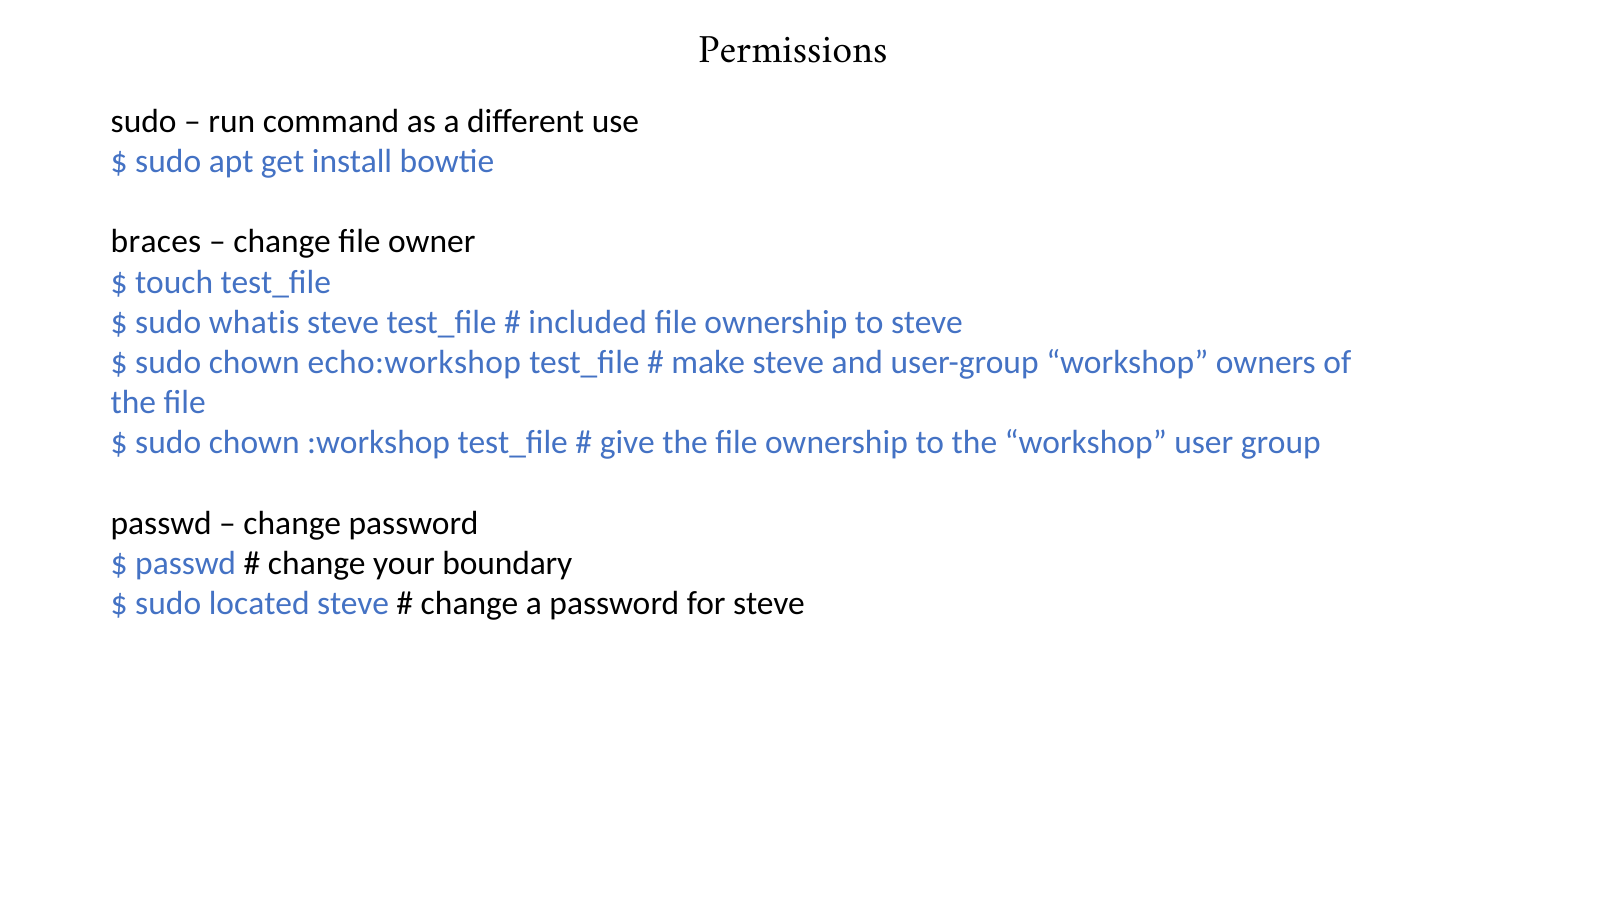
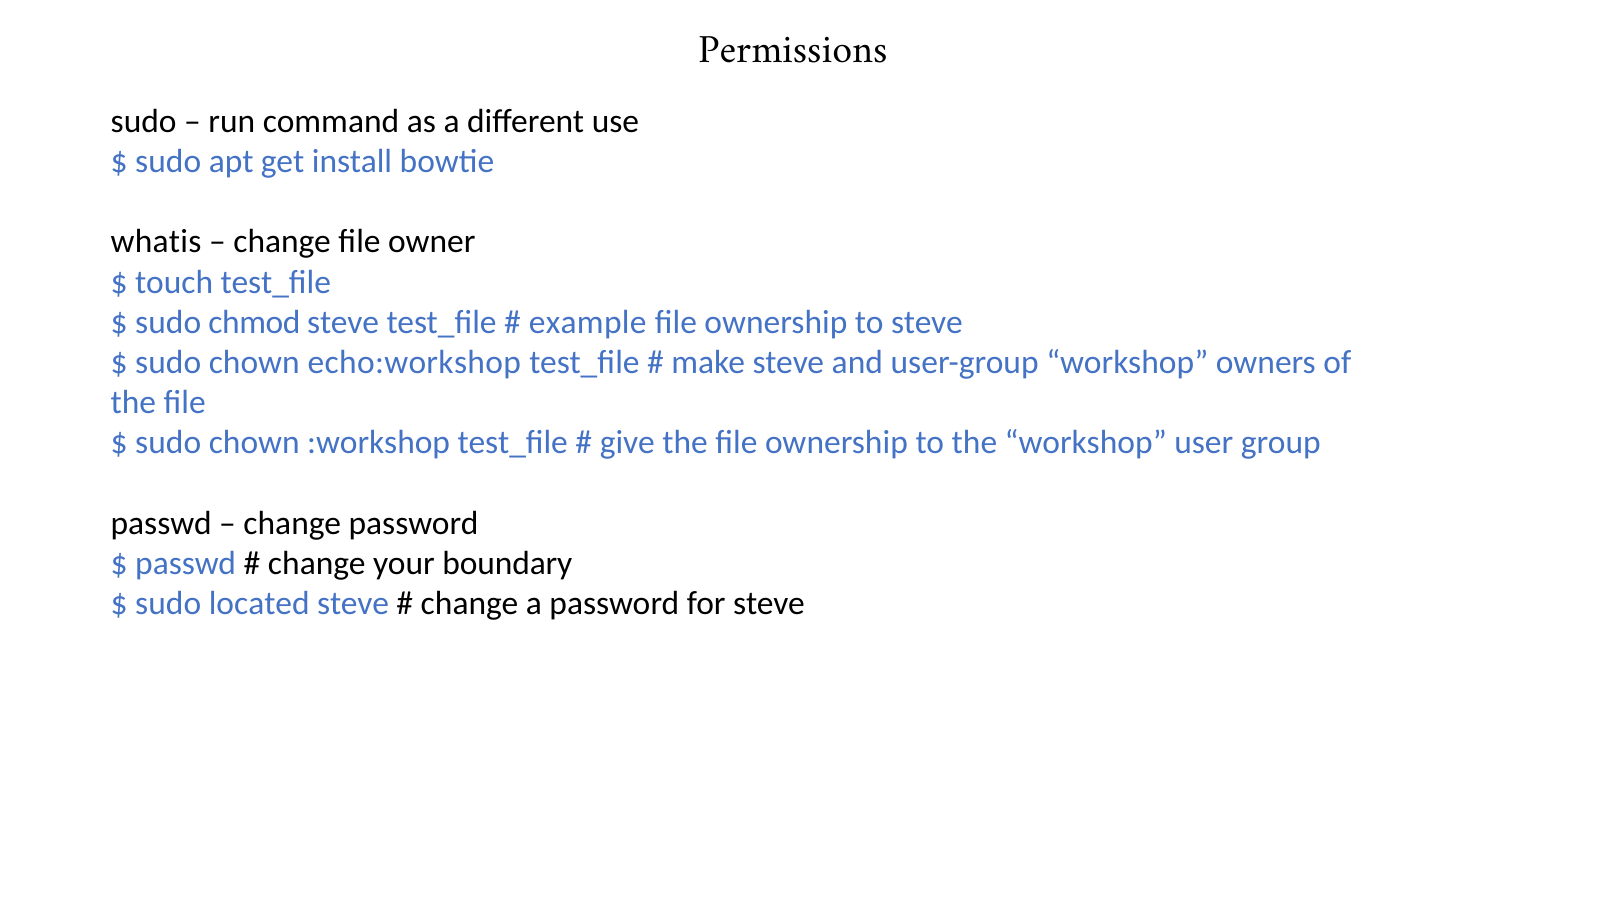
braces: braces -> whatis
whatis: whatis -> chmod
included: included -> example
